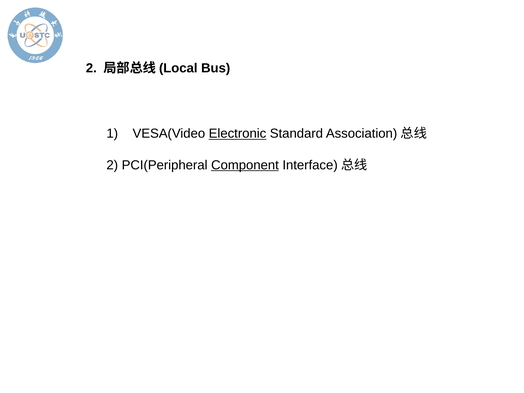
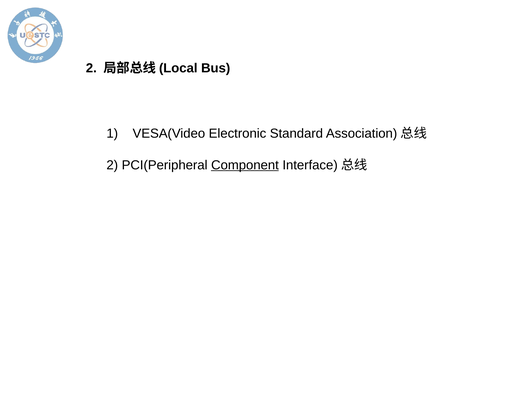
Electronic underline: present -> none
